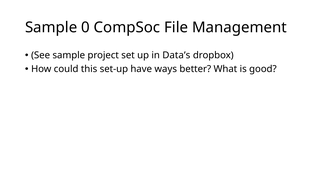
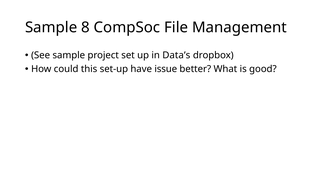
0: 0 -> 8
ways: ways -> issue
